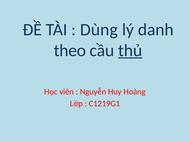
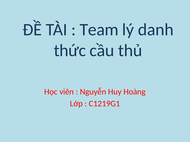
Dùng: Dùng -> Team
theo: theo -> thức
thủ underline: present -> none
